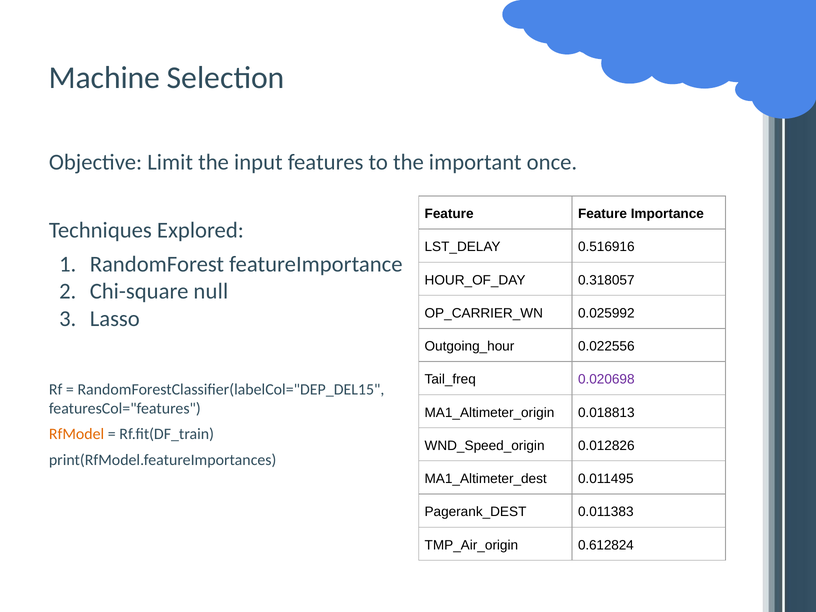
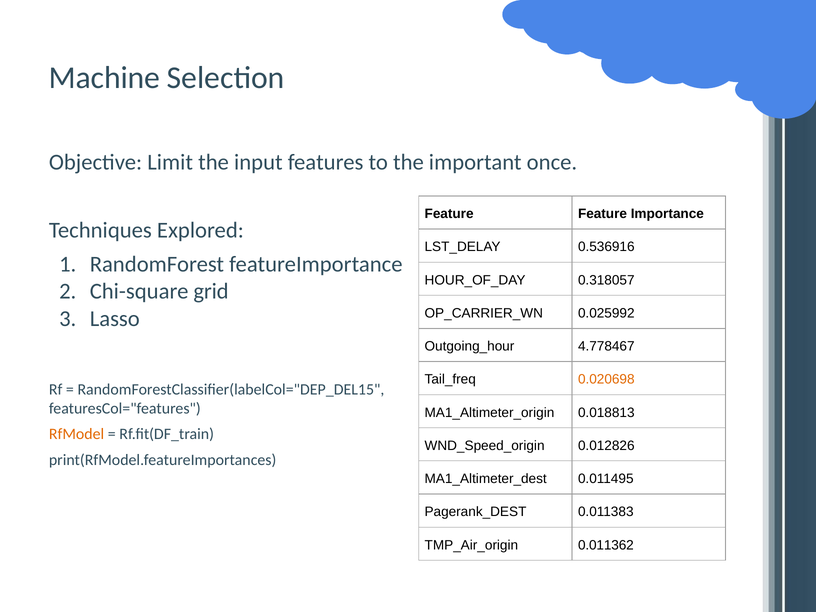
0.516916: 0.516916 -> 0.536916
null: null -> grid
0.022556: 0.022556 -> 4.778467
0.020698 colour: purple -> orange
0.612824: 0.612824 -> 0.011362
